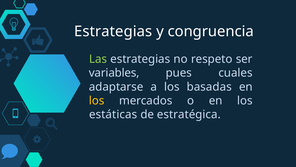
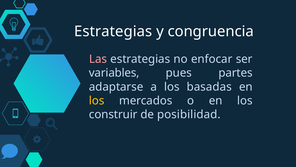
Las colour: light green -> pink
respeto: respeto -> enfocar
cuales: cuales -> partes
estáticas: estáticas -> construir
estratégica: estratégica -> posibilidad
